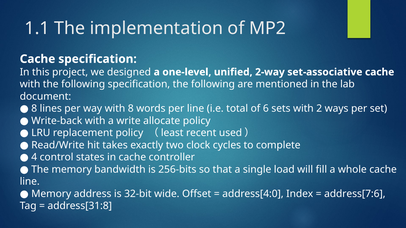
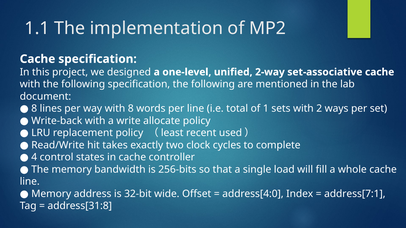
6: 6 -> 1
address[7:6: address[7:6 -> address[7:1
